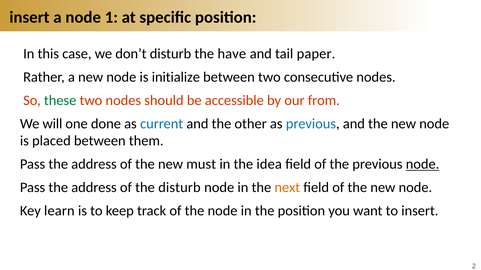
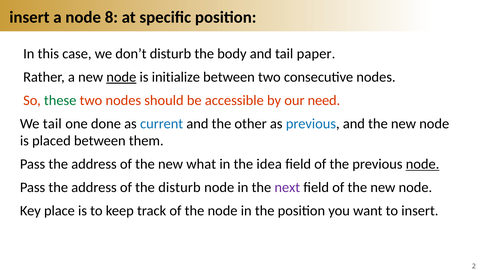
1: 1 -> 8
have: have -> body
node at (121, 77) underline: none -> present
from: from -> need
We will: will -> tail
must: must -> what
next colour: orange -> purple
learn: learn -> place
